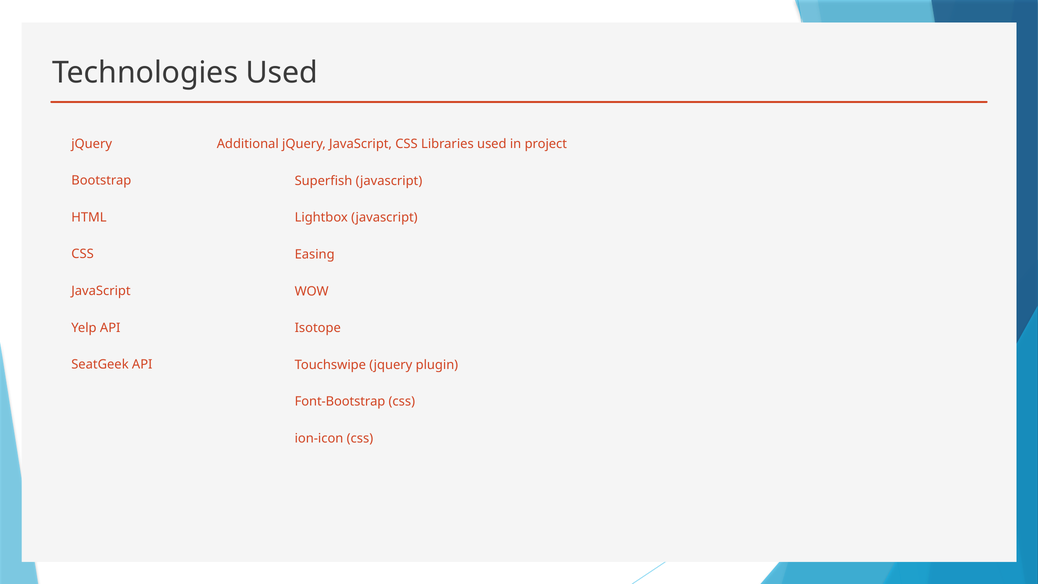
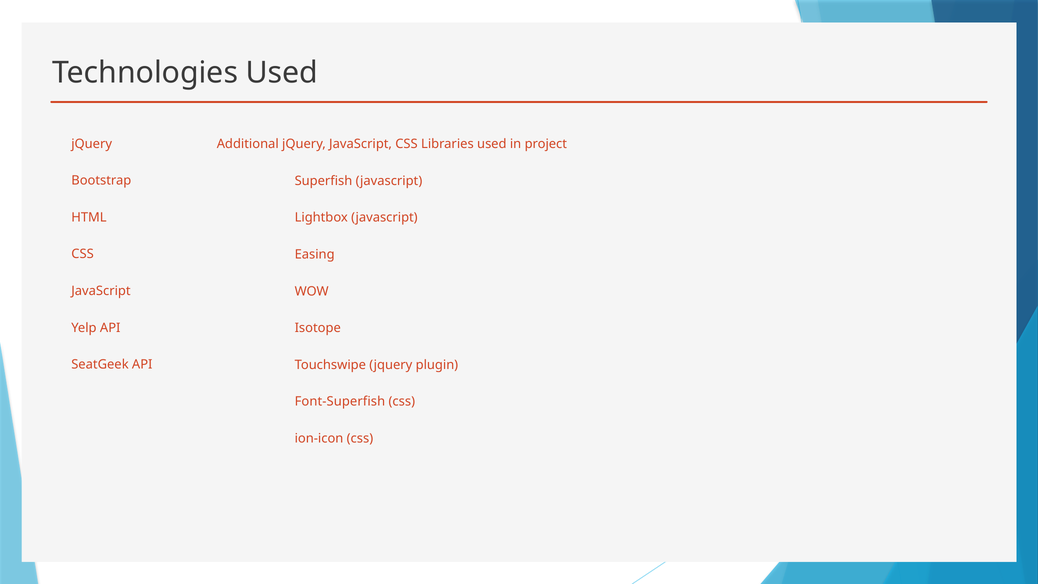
Font-Bootstrap: Font-Bootstrap -> Font-Superfish
